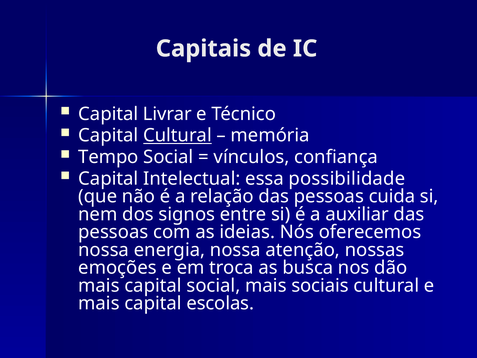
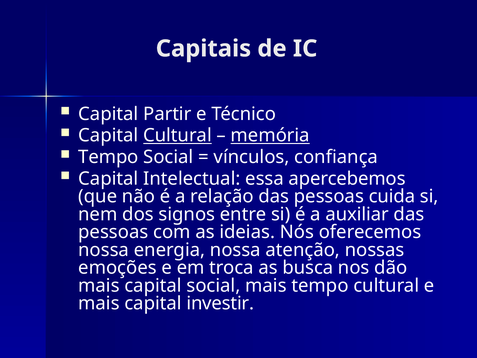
Livrar: Livrar -> Partir
memória underline: none -> present
possibilidade: possibilidade -> apercebemos
mais sociais: sociais -> tempo
escolas: escolas -> investir
